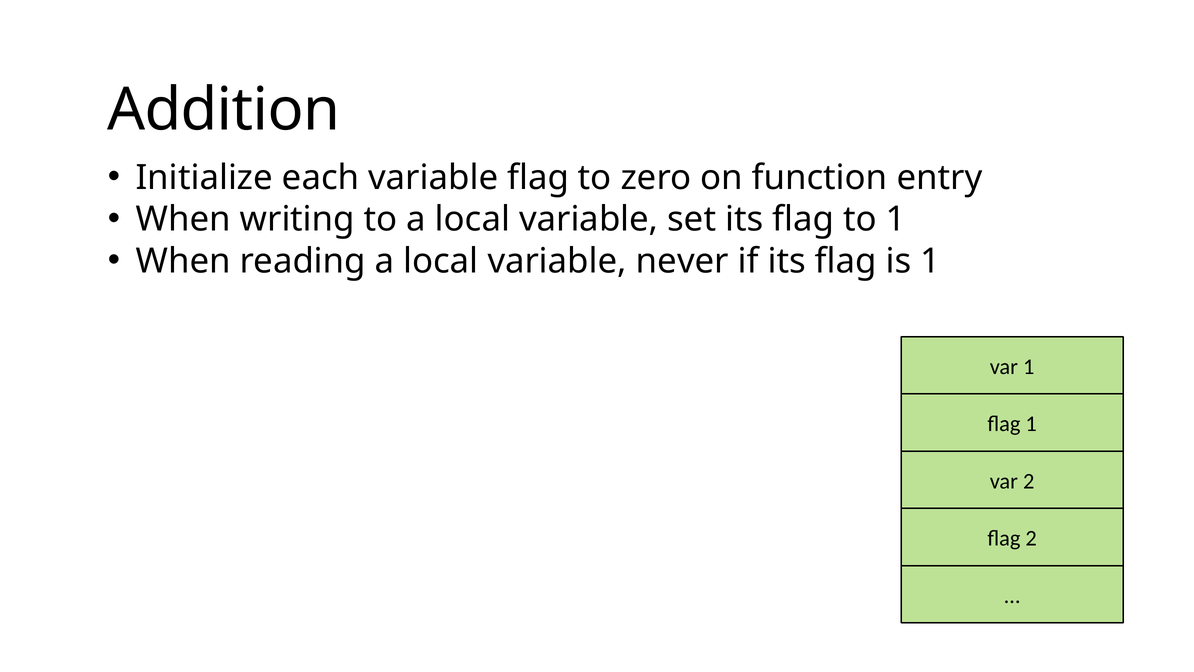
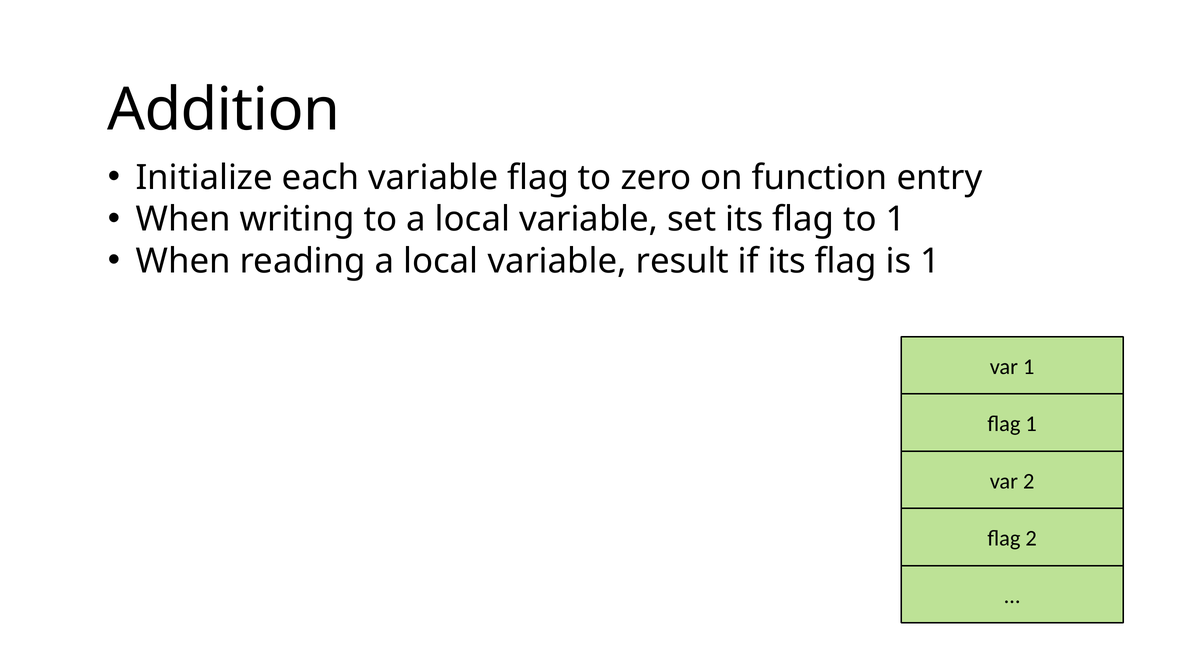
never: never -> result
